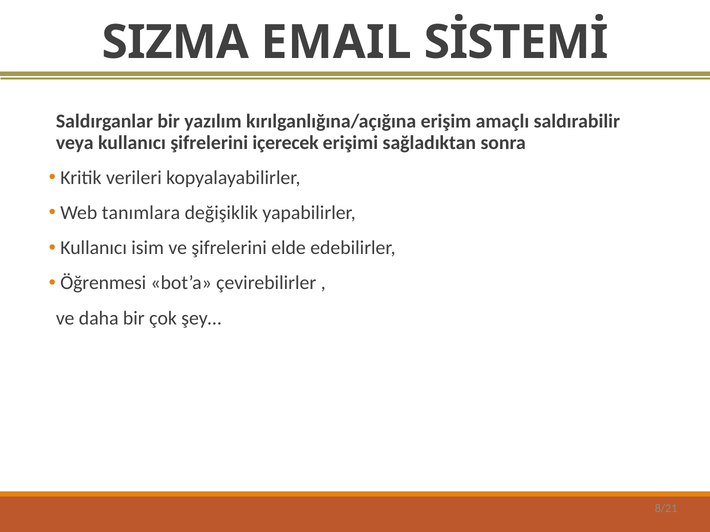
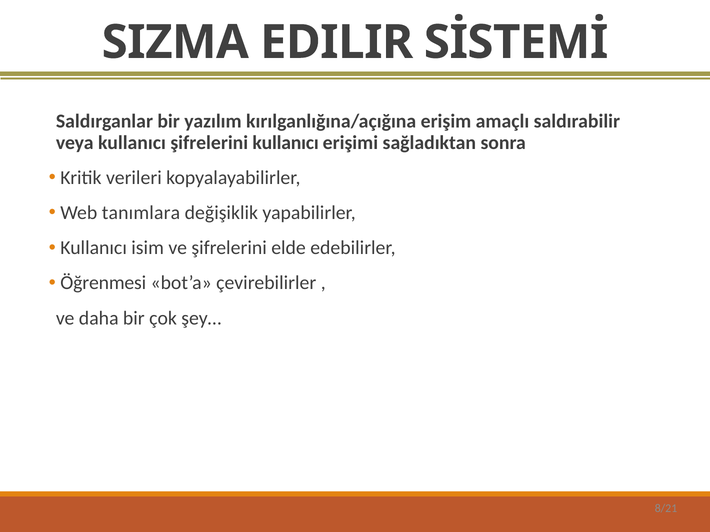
EMAIL: EMAIL -> EDILIR
şifrelerini içerecek: içerecek -> kullanıcı
